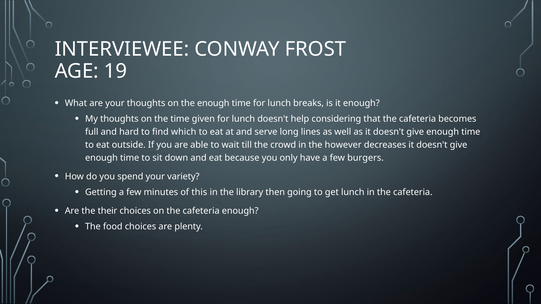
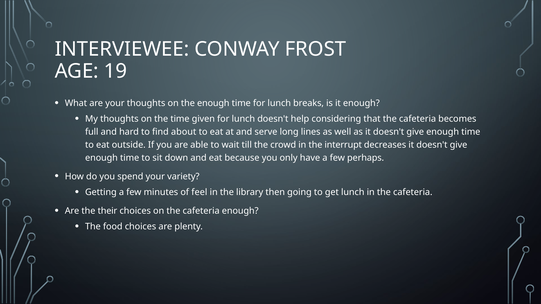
which: which -> about
however: however -> interrupt
burgers: burgers -> perhaps
this: this -> feel
